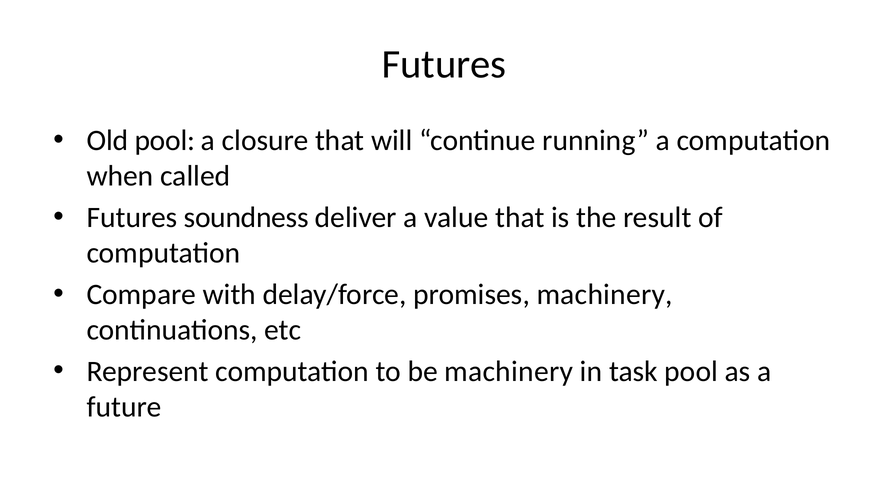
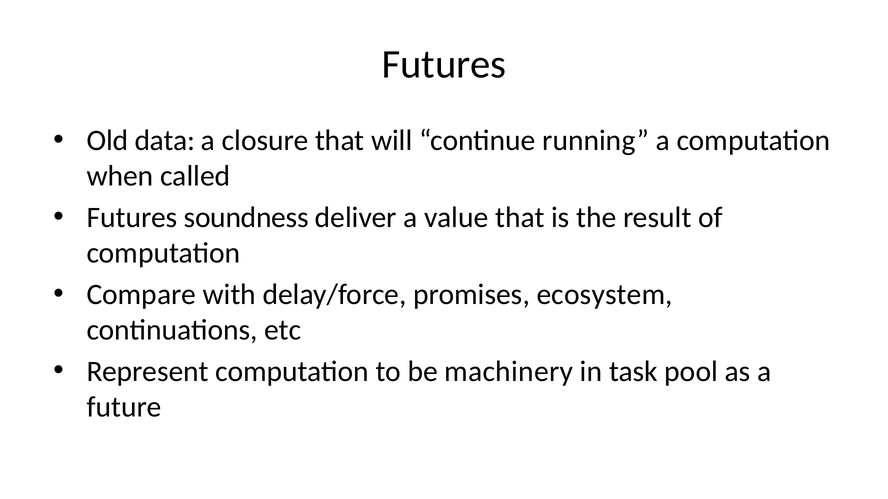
Old pool: pool -> data
promises machinery: machinery -> ecosystem
